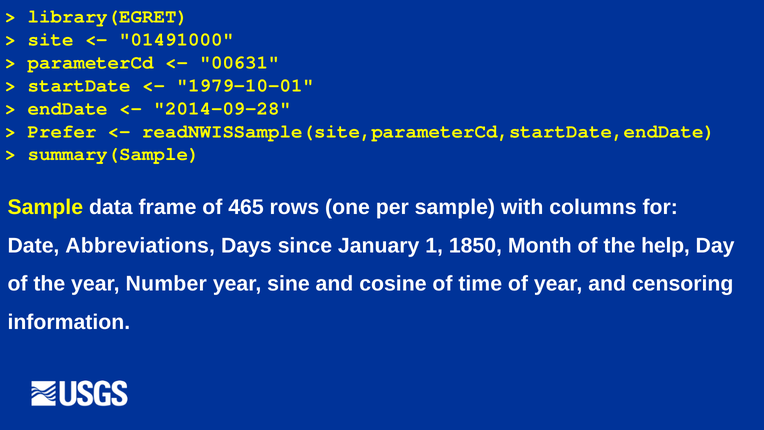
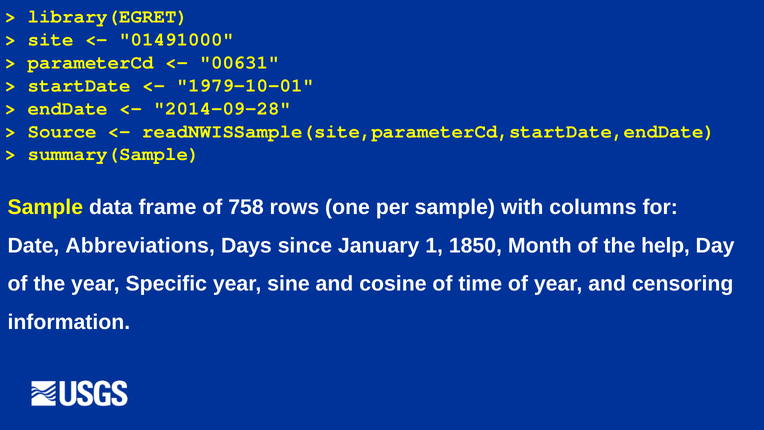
Prefer: Prefer -> Source
465: 465 -> 758
Number: Number -> Specific
